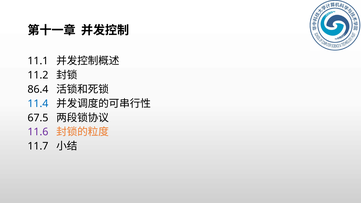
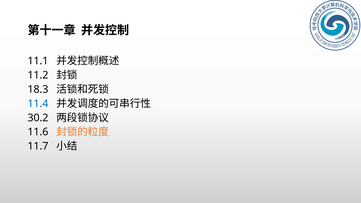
86.4: 86.4 -> 18.3
67.5: 67.5 -> 30.2
11.6 colour: purple -> black
